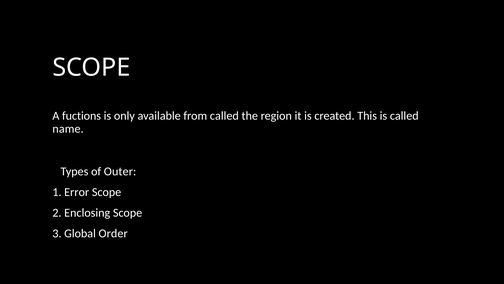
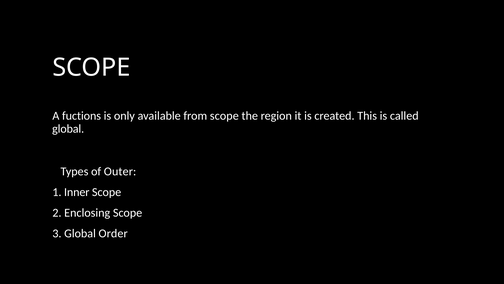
from called: called -> scope
name at (68, 129): name -> global
Error: Error -> Inner
